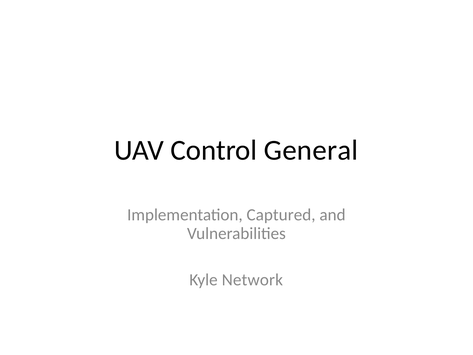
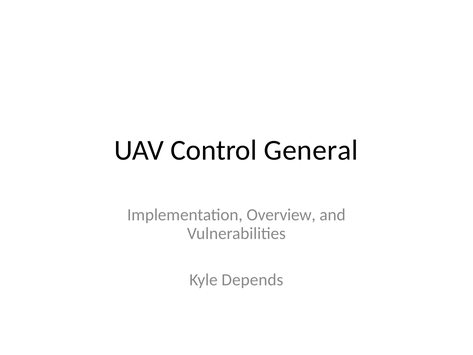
Captured: Captured -> Overview
Network: Network -> Depends
